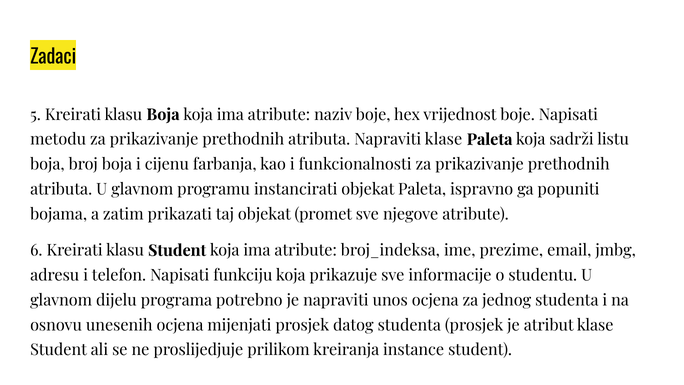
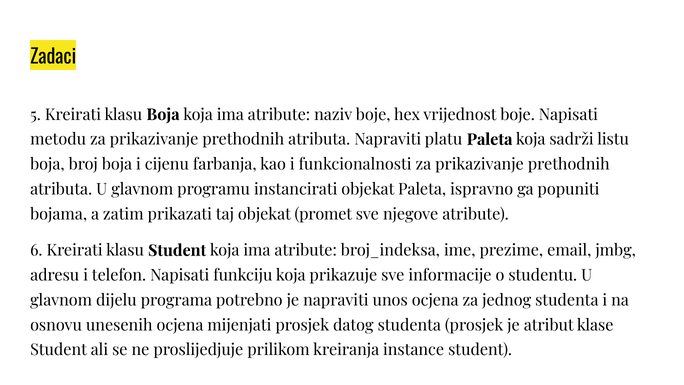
Napraviti klase: klase -> platu
